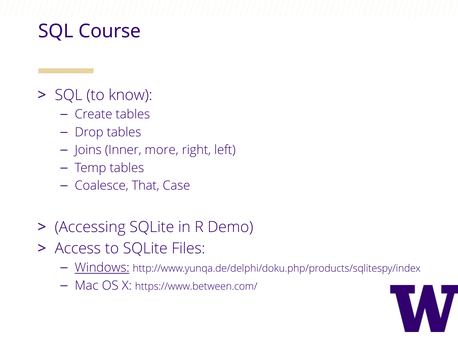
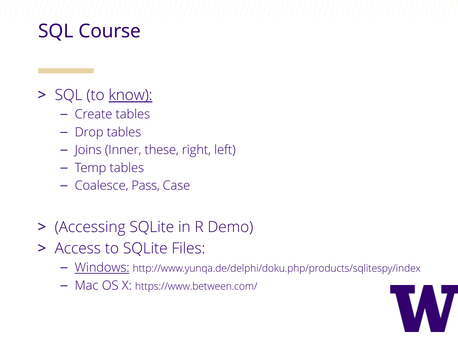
know underline: none -> present
more: more -> these
That: That -> Pass
